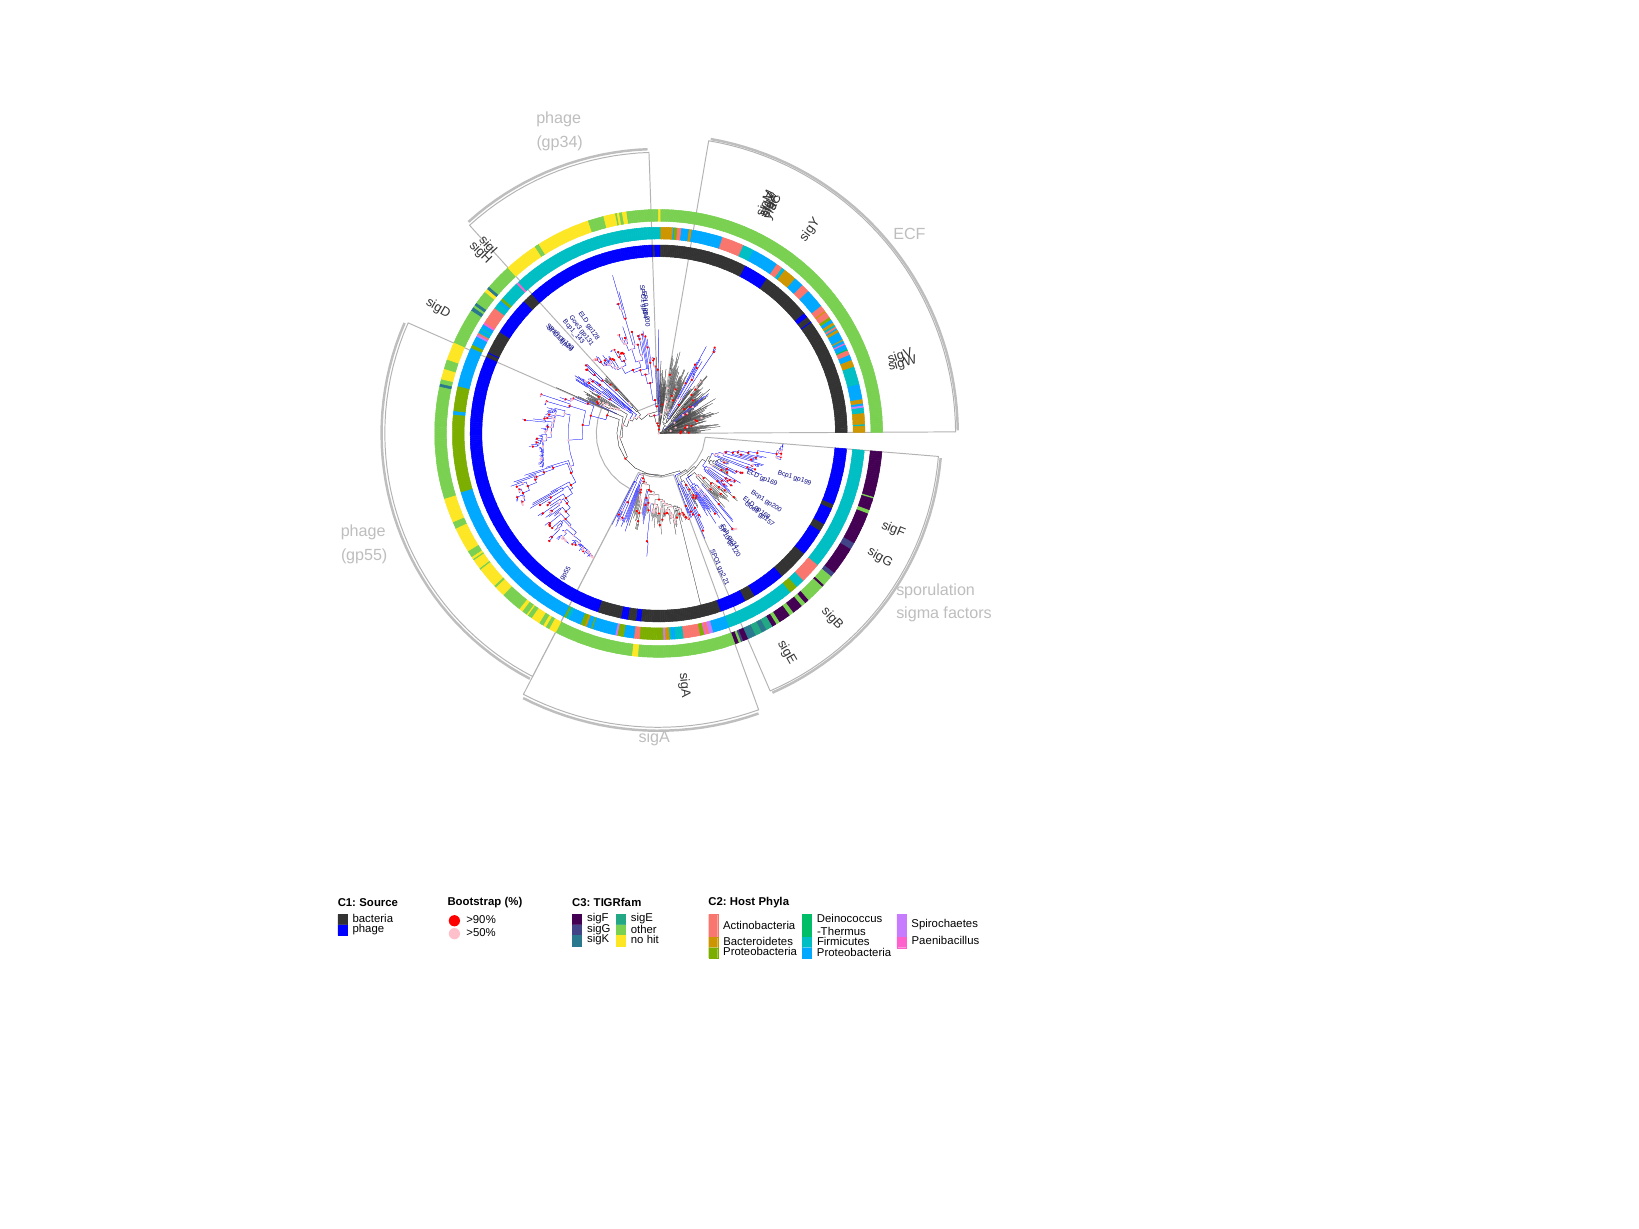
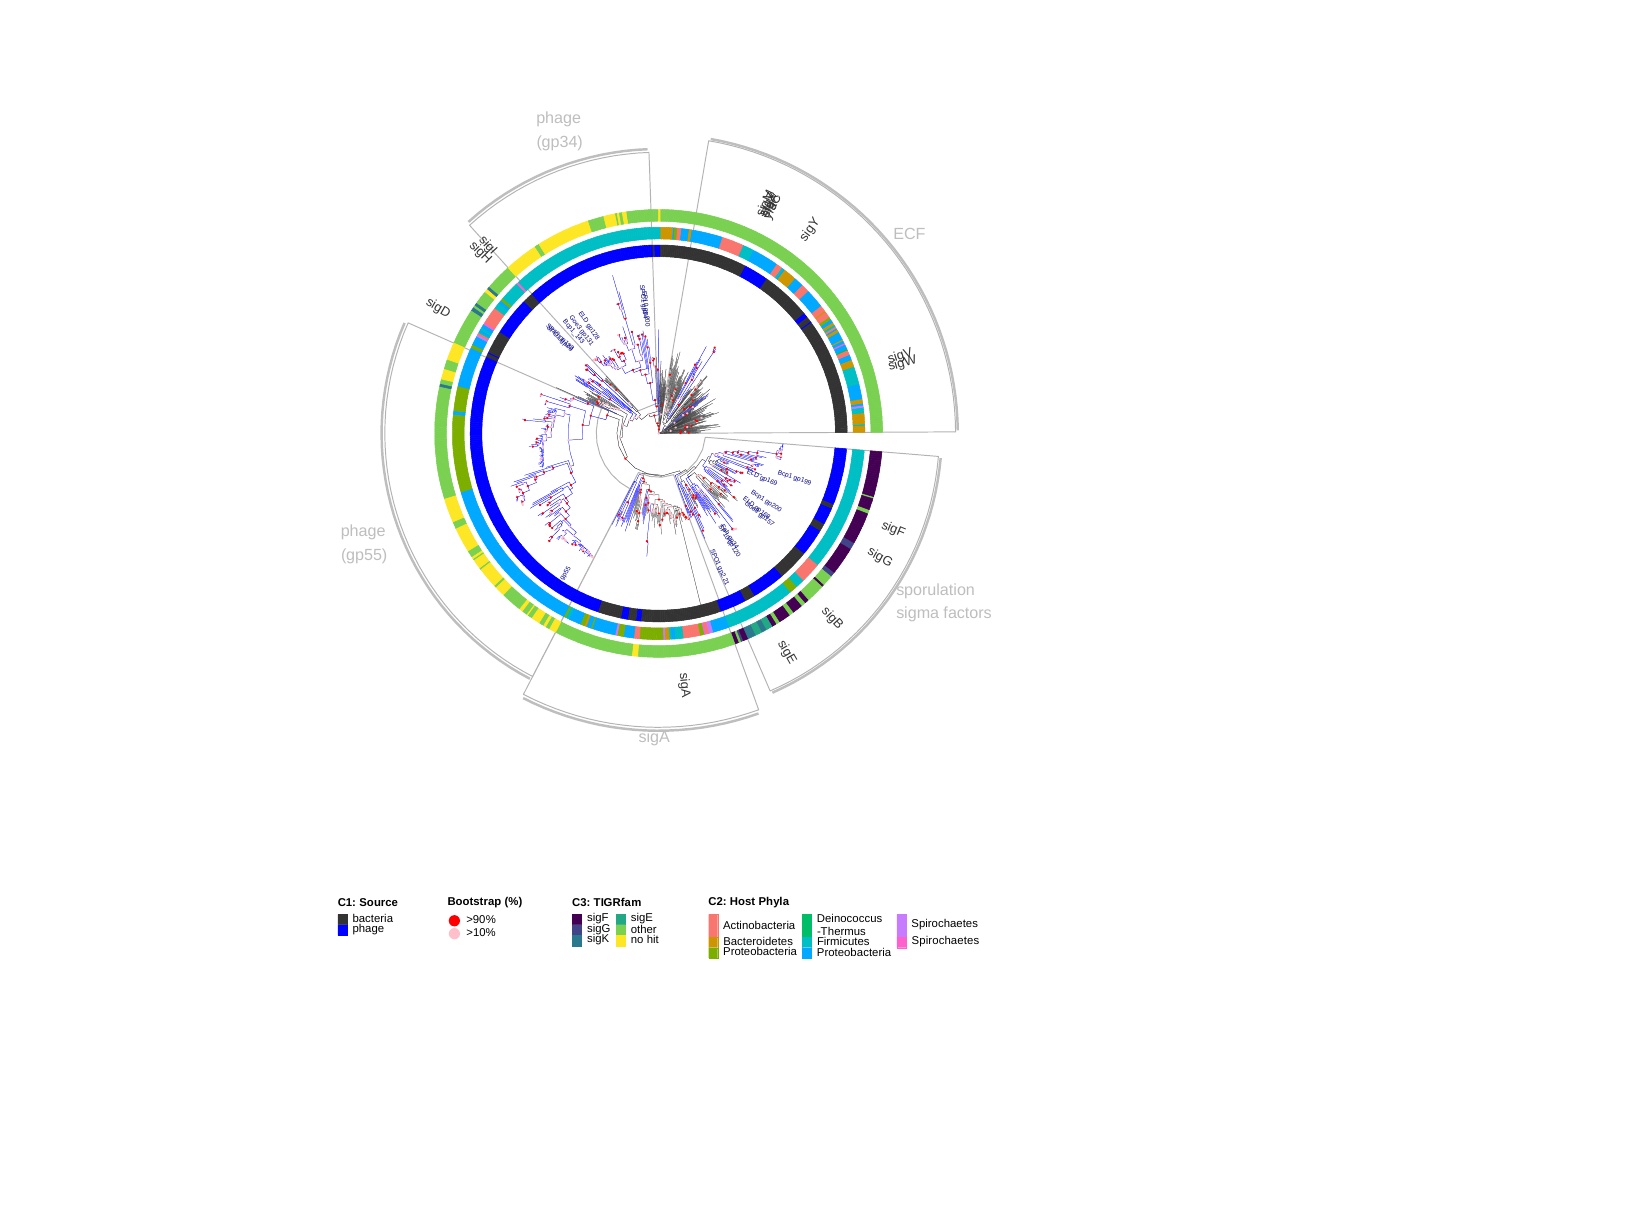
>50%: >50% -> >10%
Paenibacillus at (945, 941): Paenibacillus -> Spirochaetes
